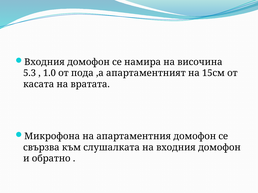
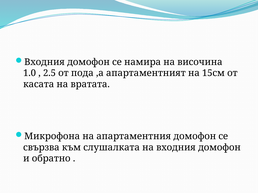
5.3: 5.3 -> 1.0
1.0: 1.0 -> 2.5
